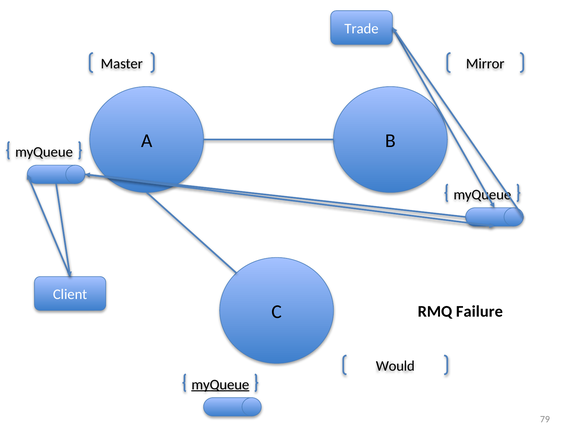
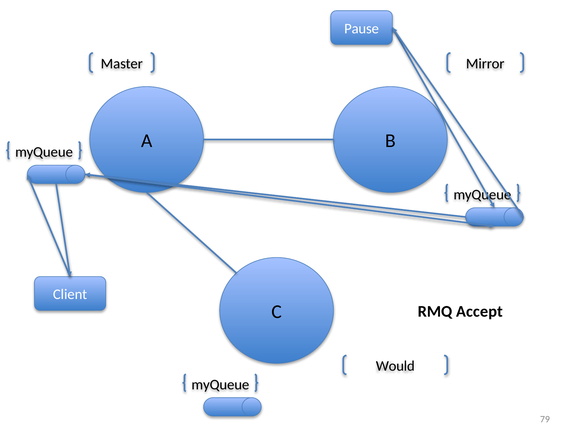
Trade: Trade -> Pause
Failure: Failure -> Accept
myQueue at (220, 384) underline: present -> none
